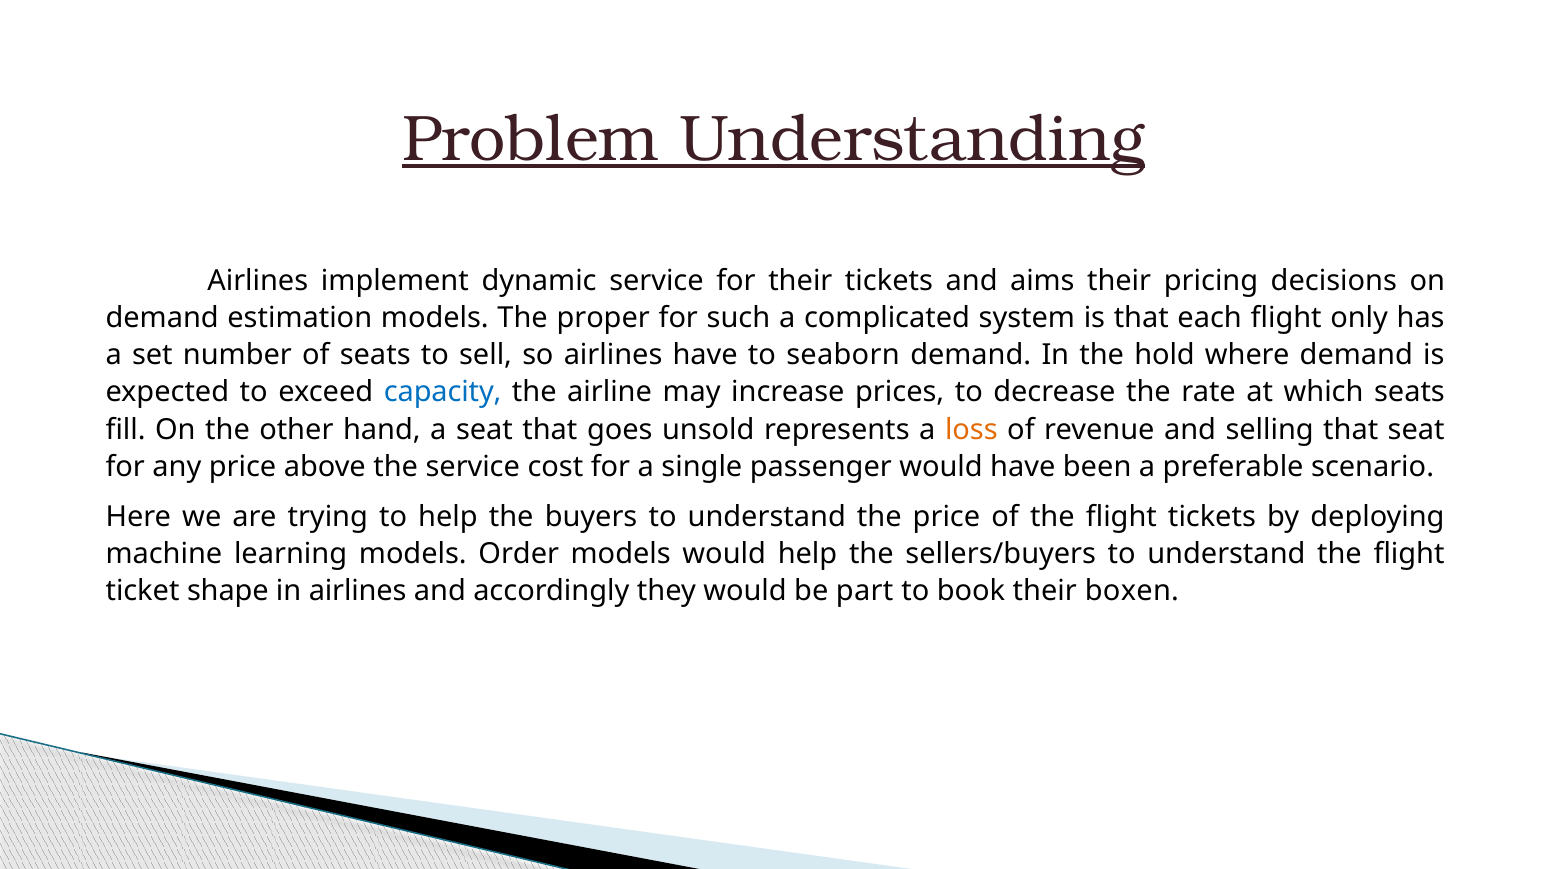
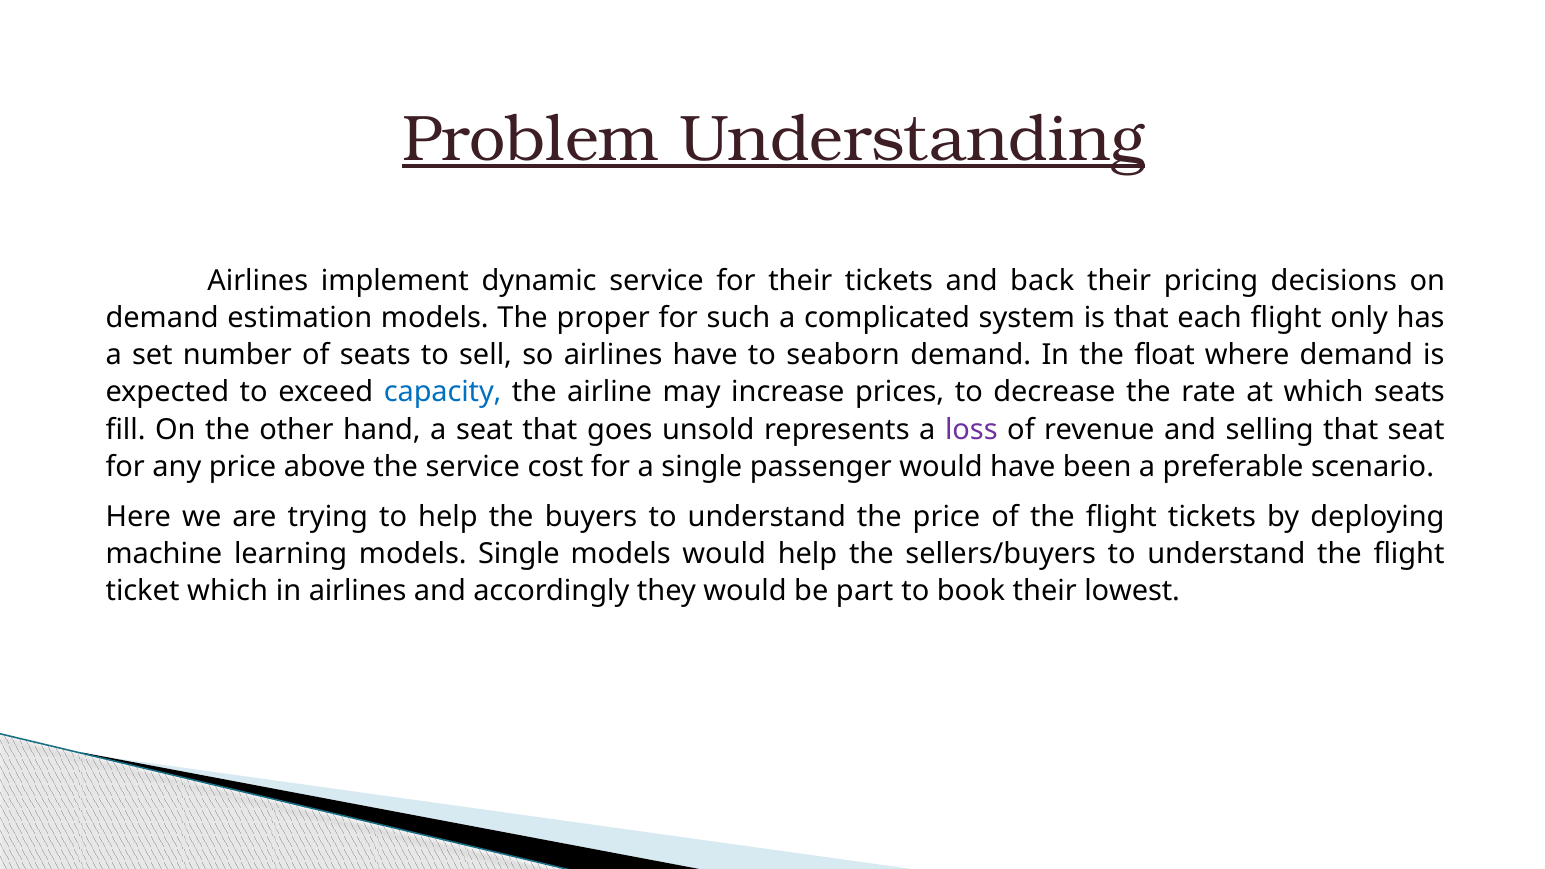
aims: aims -> back
hold: hold -> float
loss colour: orange -> purple
models Order: Order -> Single
ticket shape: shape -> which
boxen: boxen -> lowest
